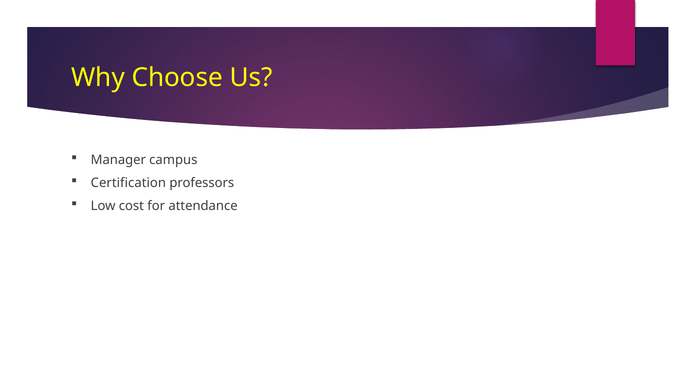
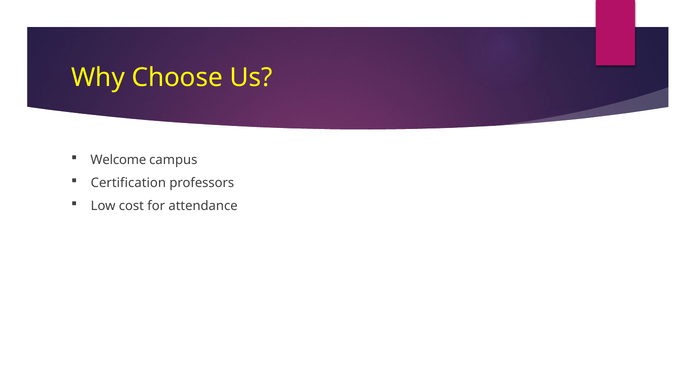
Manager: Manager -> Welcome
